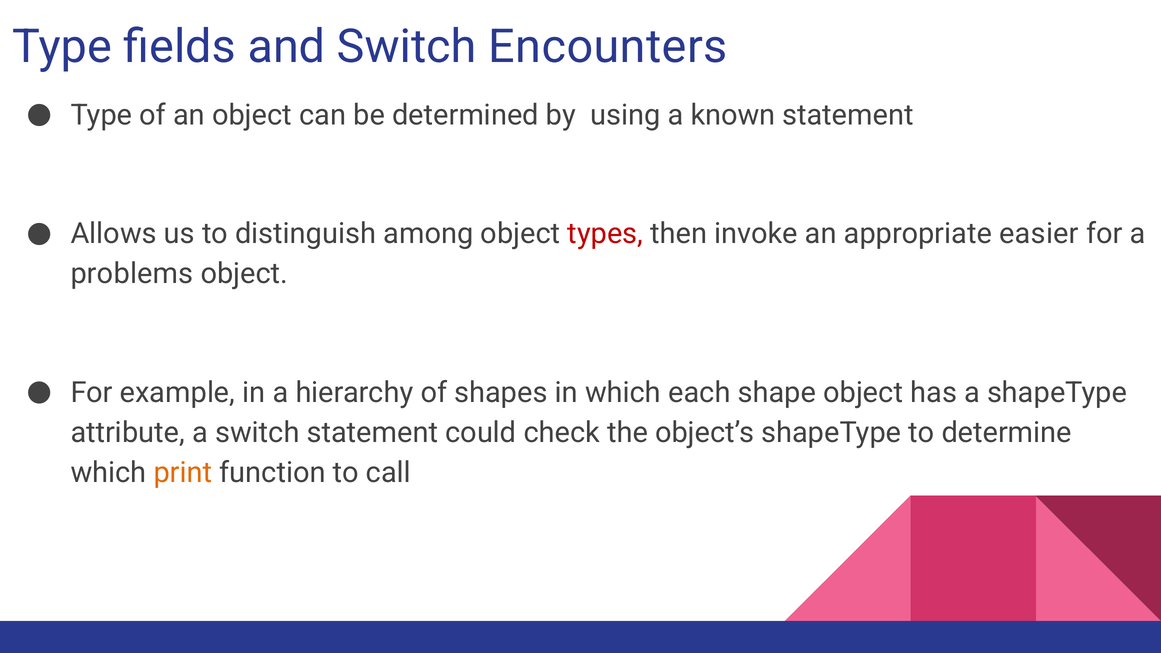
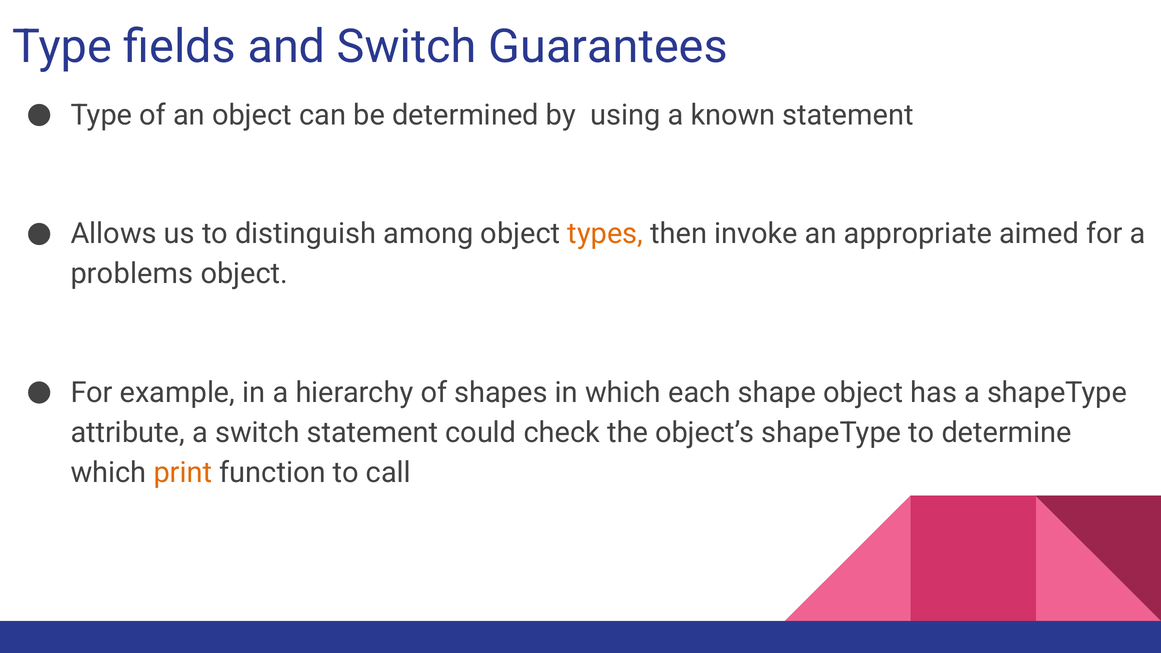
Encounters: Encounters -> Guarantees
types colour: red -> orange
easier: easier -> aimed
